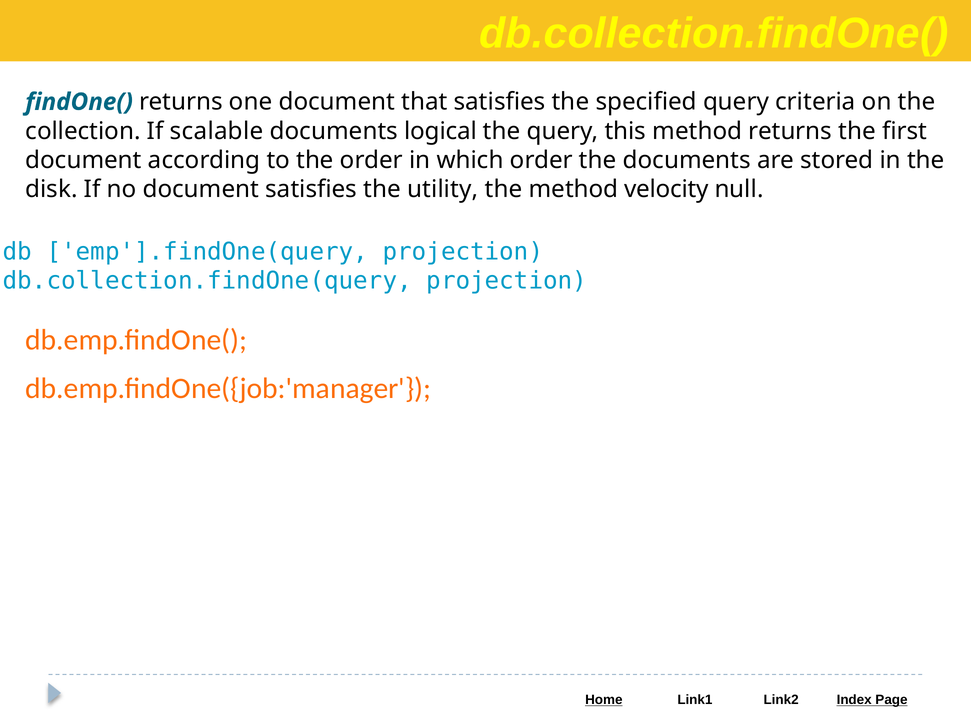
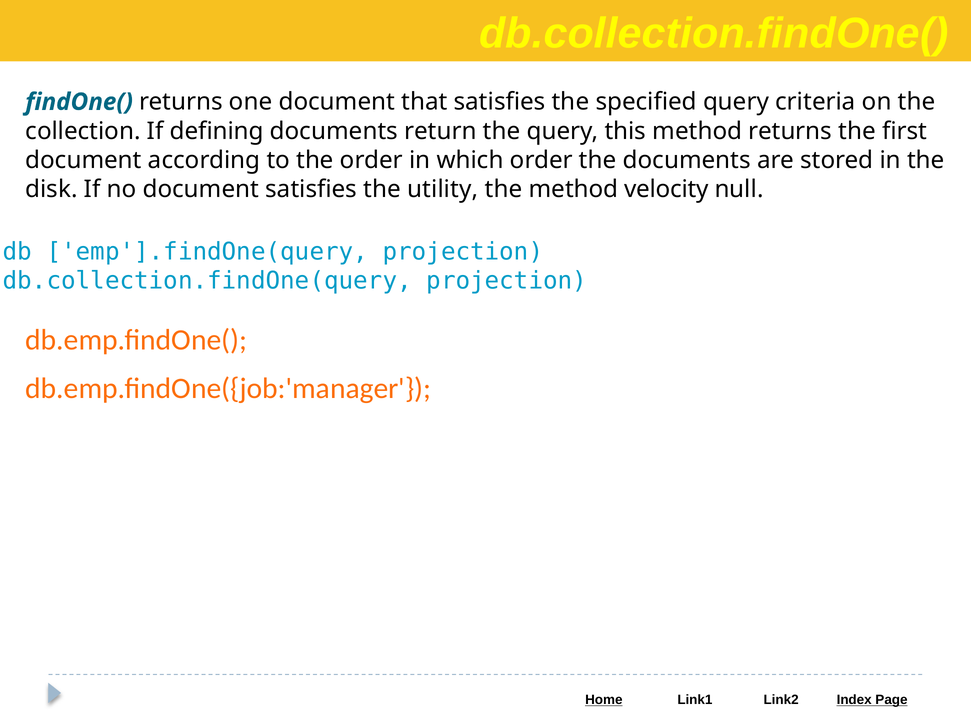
scalable: scalable -> defining
logical: logical -> return
